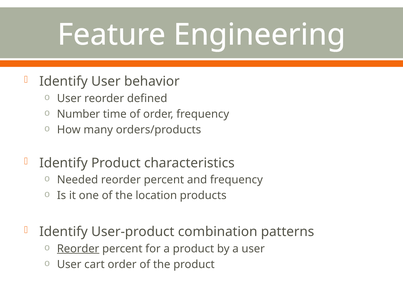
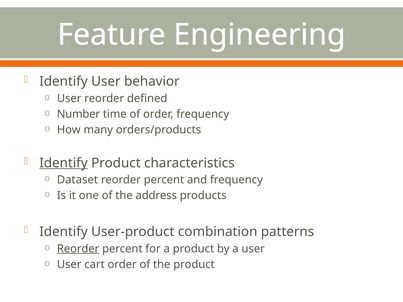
Identify at (64, 163) underline: none -> present
Needed: Needed -> Dataset
location: location -> address
